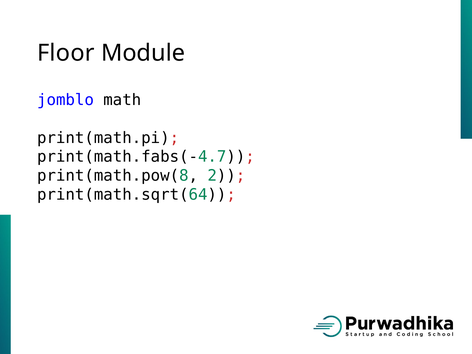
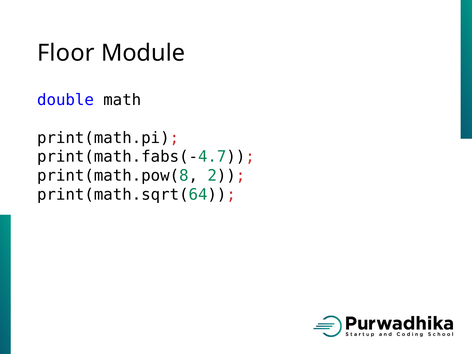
jomblo: jomblo -> double
